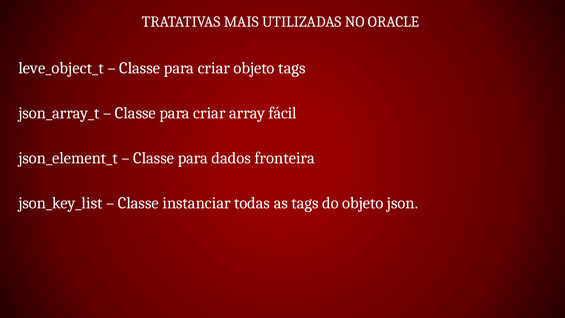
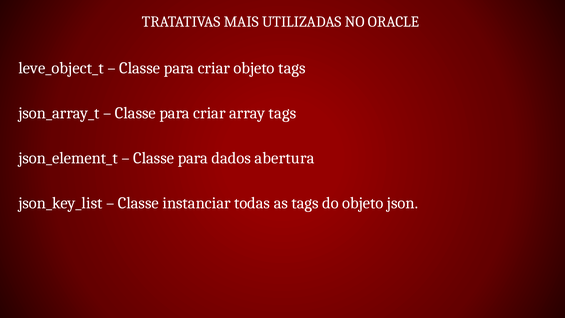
array fácil: fácil -> tags
fronteira: fronteira -> abertura
